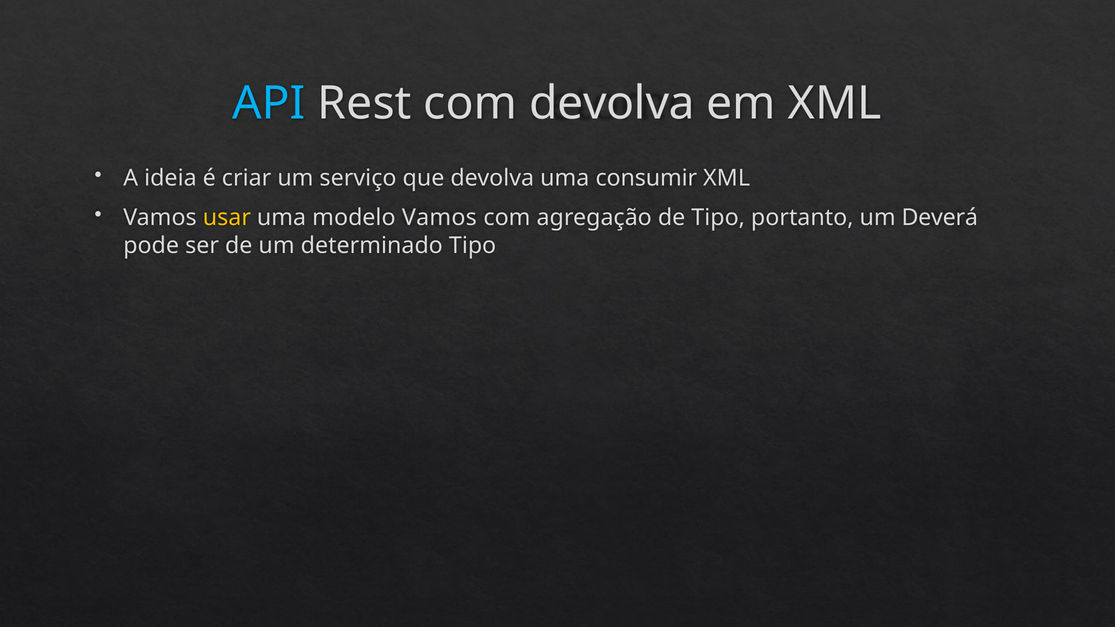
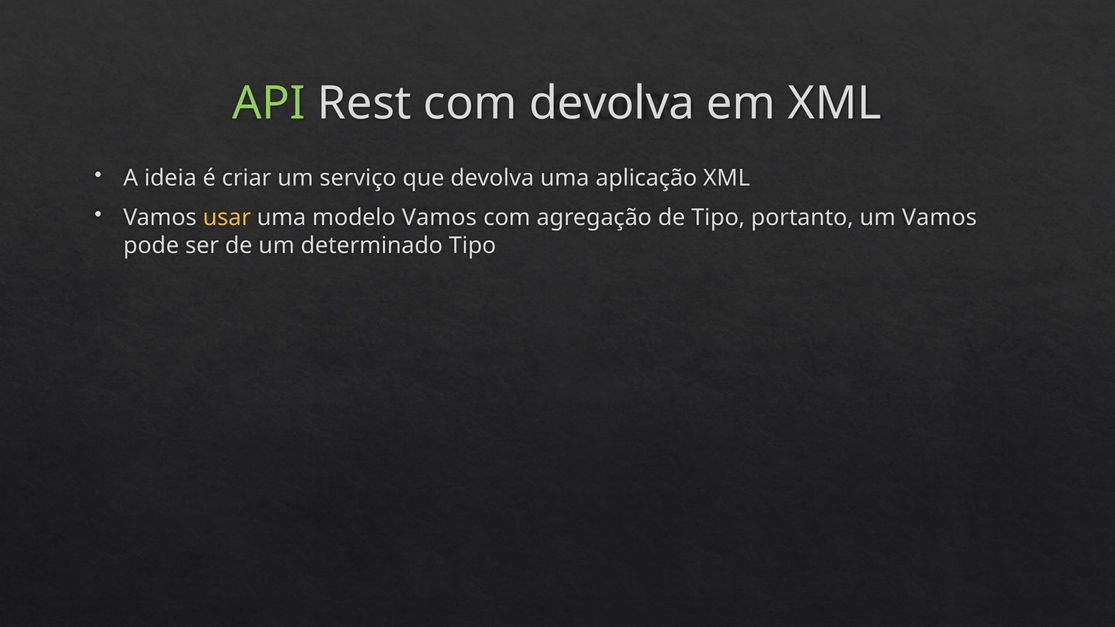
API colour: light blue -> light green
consumir: consumir -> aplicação
um Deverá: Deverá -> Vamos
